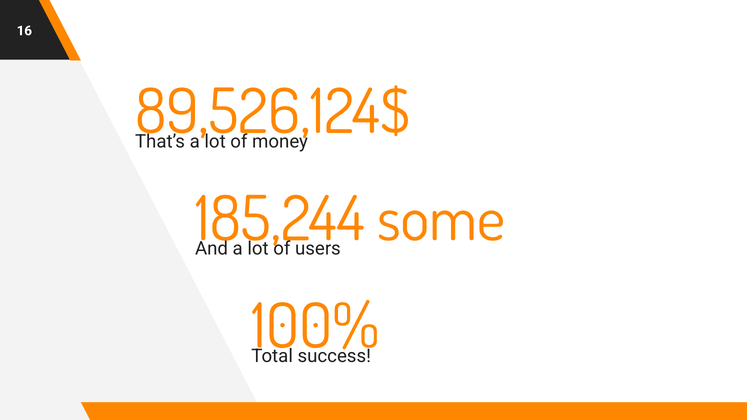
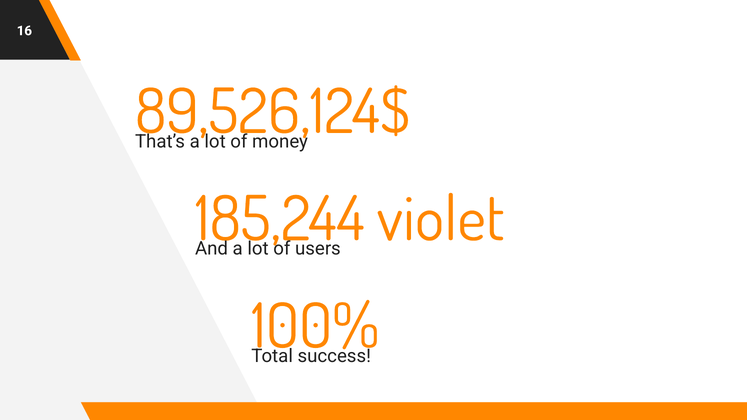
some: some -> violet
